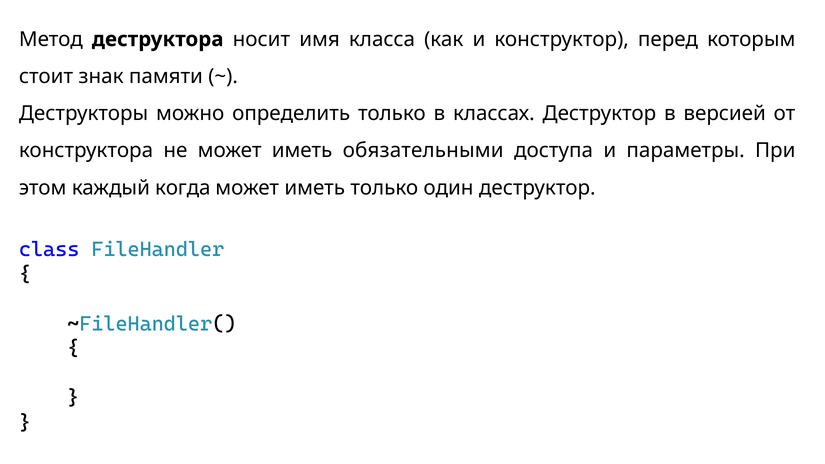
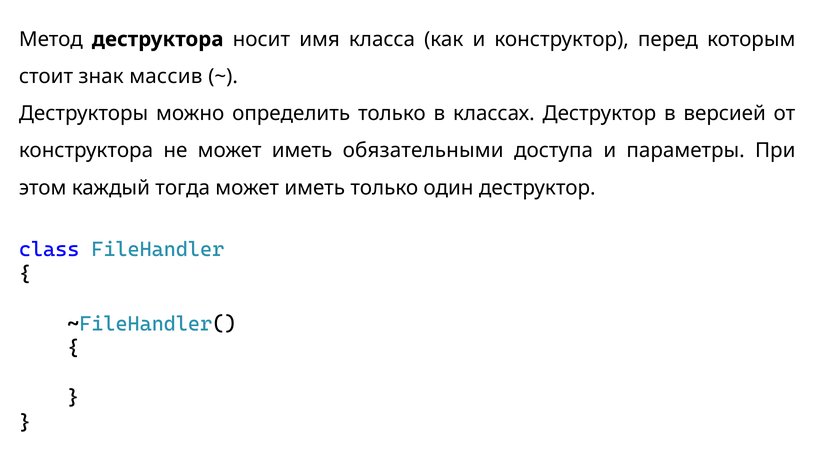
памяти: памяти -> массив
когда: когда -> тогда
